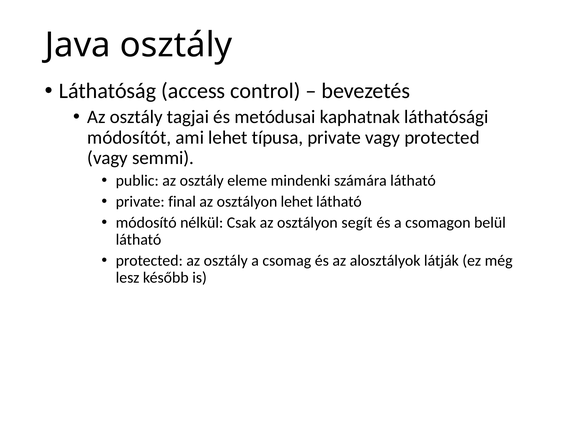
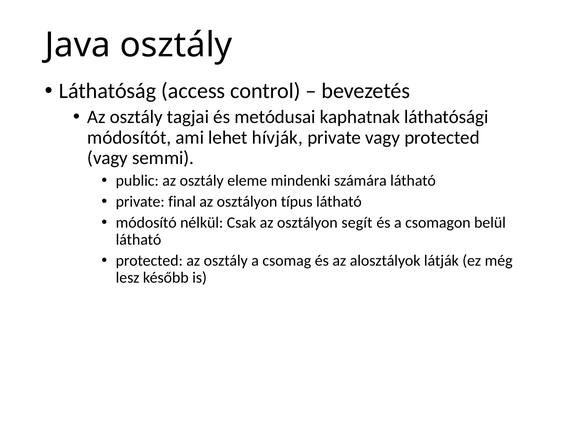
típusa: típusa -> hívják
osztályon lehet: lehet -> típus
